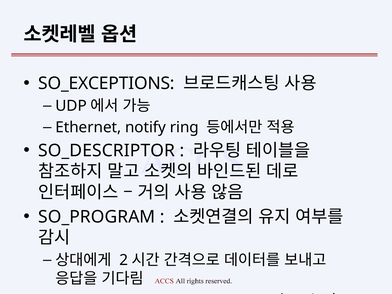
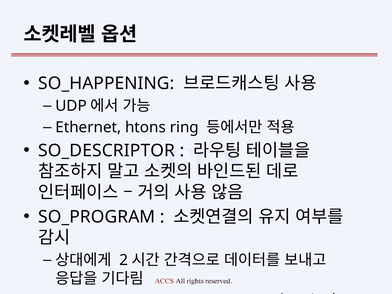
SO_EXCEPTIONS: SO_EXCEPTIONS -> SO_HAPPENING
notify: notify -> htons
